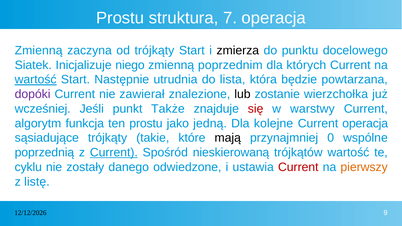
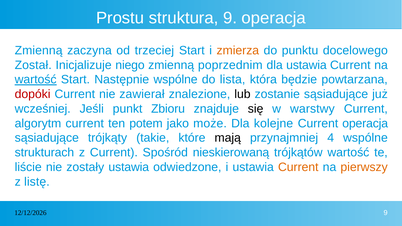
struktura 7: 7 -> 9
od trójkąty: trójkąty -> trzeciej
zmierza colour: black -> orange
Siatek: Siatek -> Został
dla których: których -> ustawia
Następnie utrudnia: utrudnia -> wspólne
dopóki colour: purple -> red
zostanie wierzchołka: wierzchołka -> sąsiadujące
Także: Także -> Zbioru
się colour: red -> black
algorytm funkcja: funkcja -> current
ten prostu: prostu -> potem
jedną: jedną -> może
0: 0 -> 4
poprzednią: poprzednią -> strukturach
Current at (114, 153) underline: present -> none
cyklu: cyklu -> liście
zostały danego: danego -> ustawia
Current at (298, 167) colour: red -> orange
